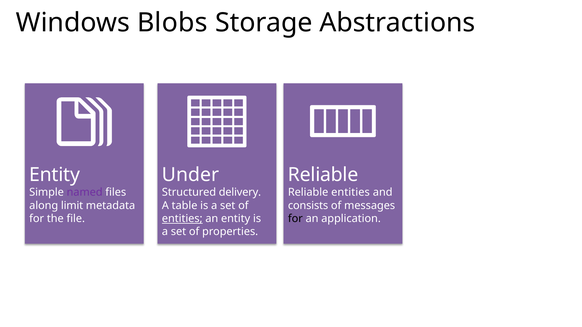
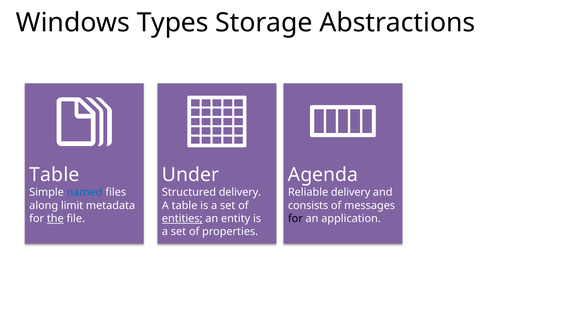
Blobs: Blobs -> Types
Entity at (55, 175): Entity -> Table
Reliable at (323, 175): Reliable -> Agenda
named colour: purple -> blue
Reliable entities: entities -> delivery
the underline: none -> present
